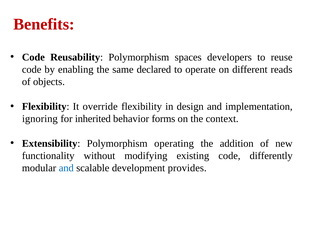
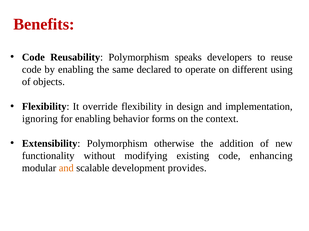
spaces: spaces -> speaks
reads: reads -> using
for inherited: inherited -> enabling
operating: operating -> otherwise
differently: differently -> enhancing
and at (66, 169) colour: blue -> orange
